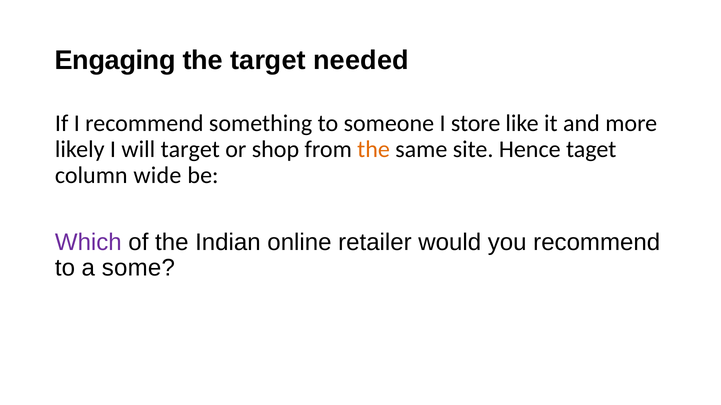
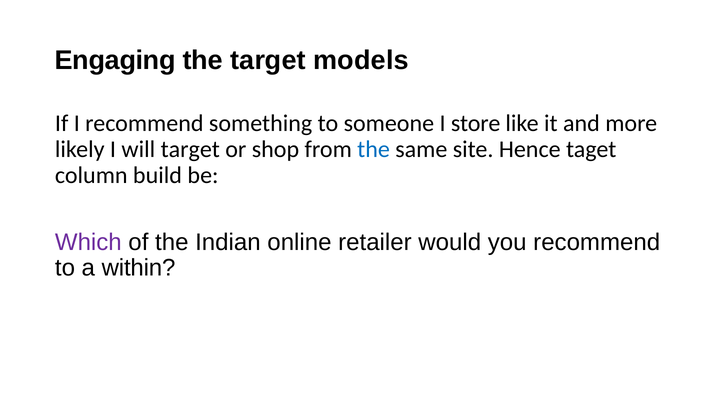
needed: needed -> models
the at (374, 149) colour: orange -> blue
wide: wide -> build
some: some -> within
